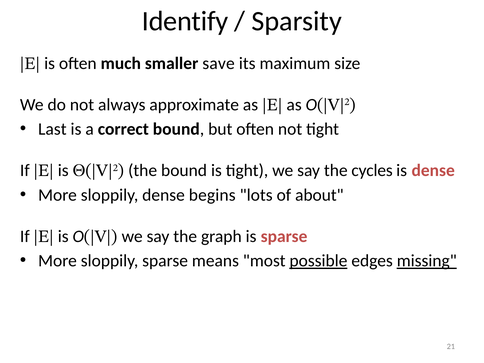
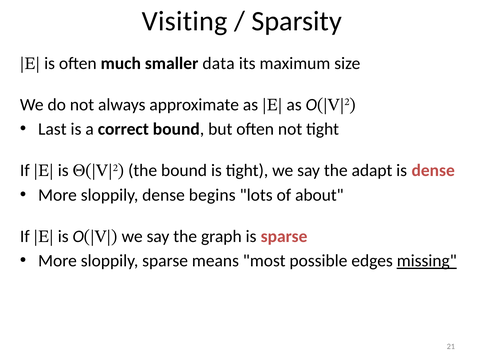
Identify: Identify -> Visiting
save: save -> data
cycles: cycles -> adapt
possible underline: present -> none
